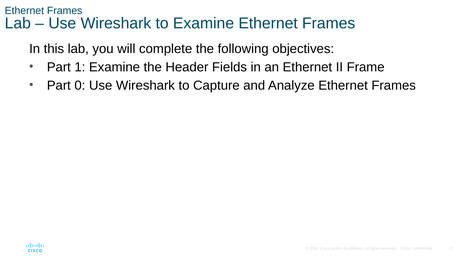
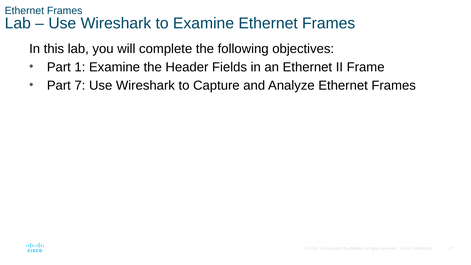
0: 0 -> 7
